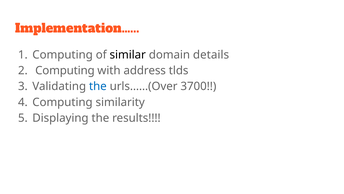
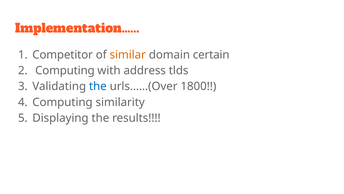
Computing at (63, 55): Computing -> Competitor
similar colour: black -> orange
details: details -> certain
3700: 3700 -> 1800
